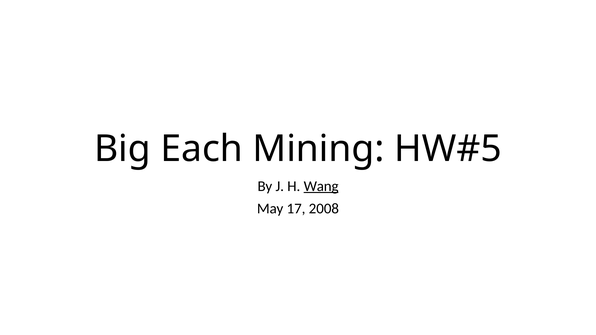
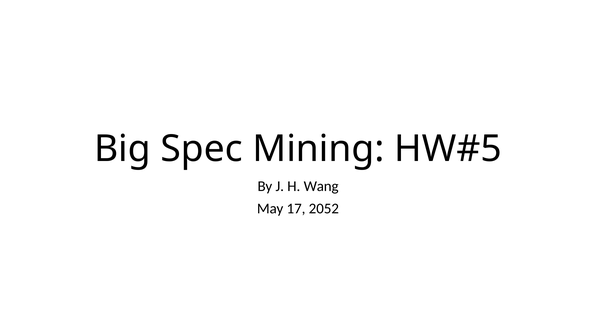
Each: Each -> Spec
Wang underline: present -> none
2008: 2008 -> 2052
